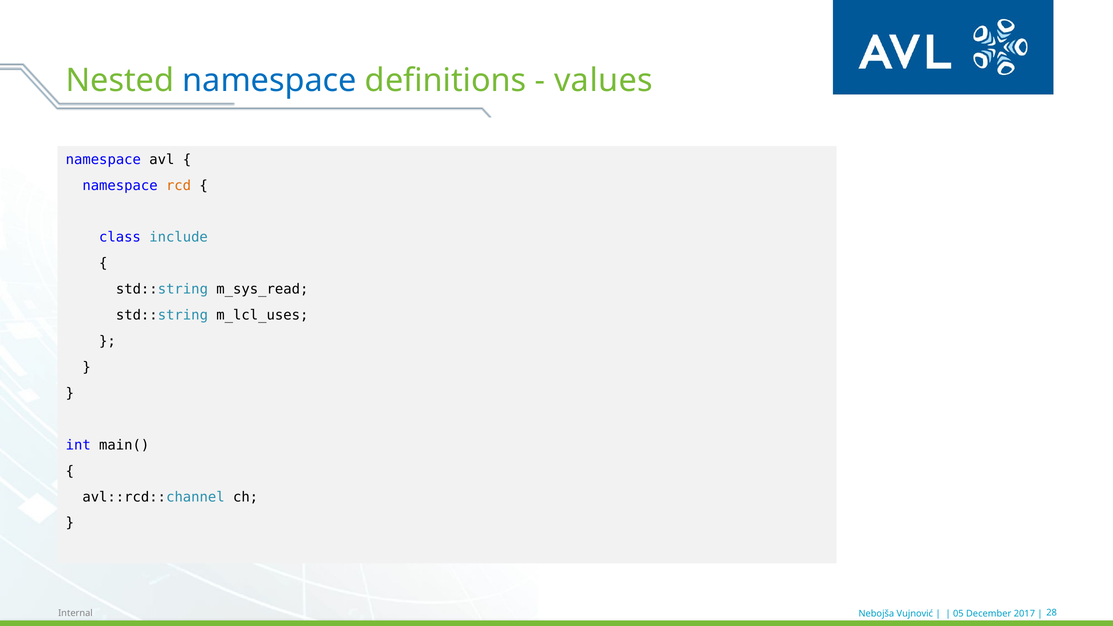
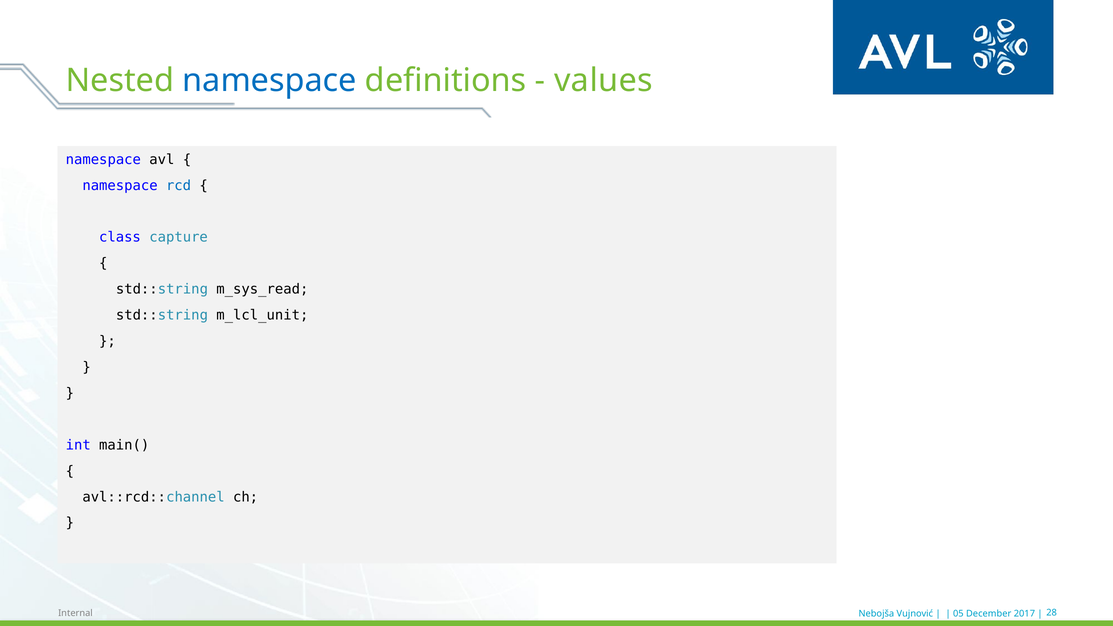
rcd colour: orange -> blue
include: include -> capture
m_lcl_uses: m_lcl_uses -> m_lcl_unit
